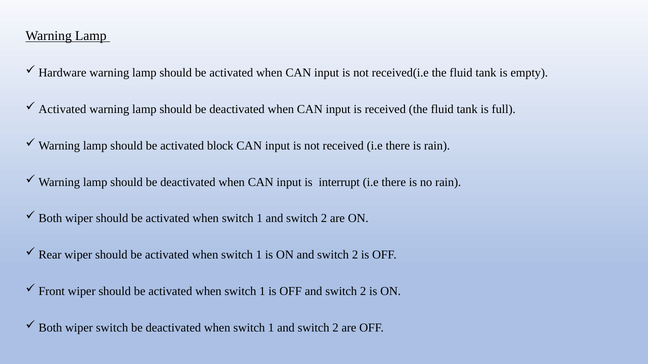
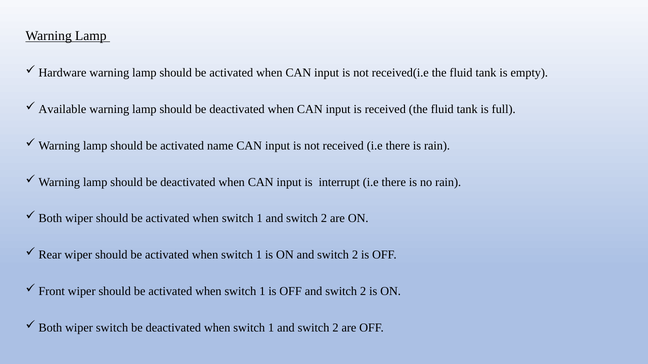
Activated at (62, 109): Activated -> Available
block: block -> name
